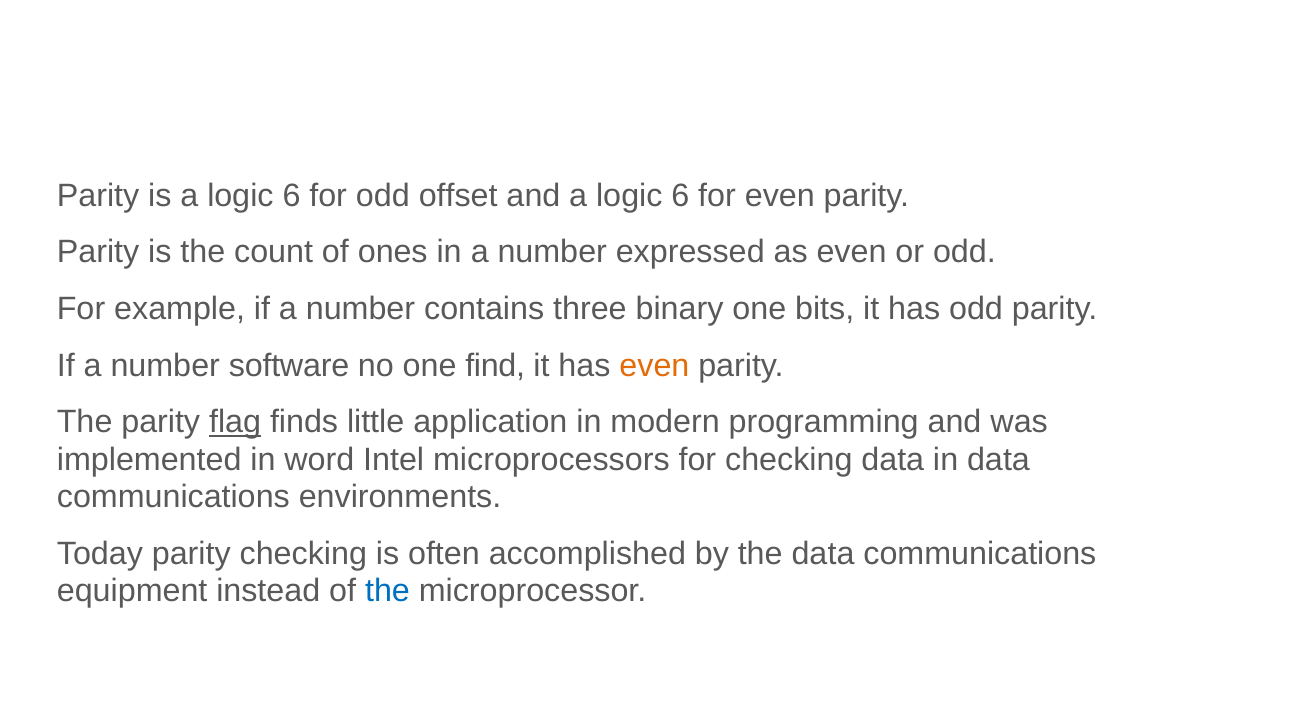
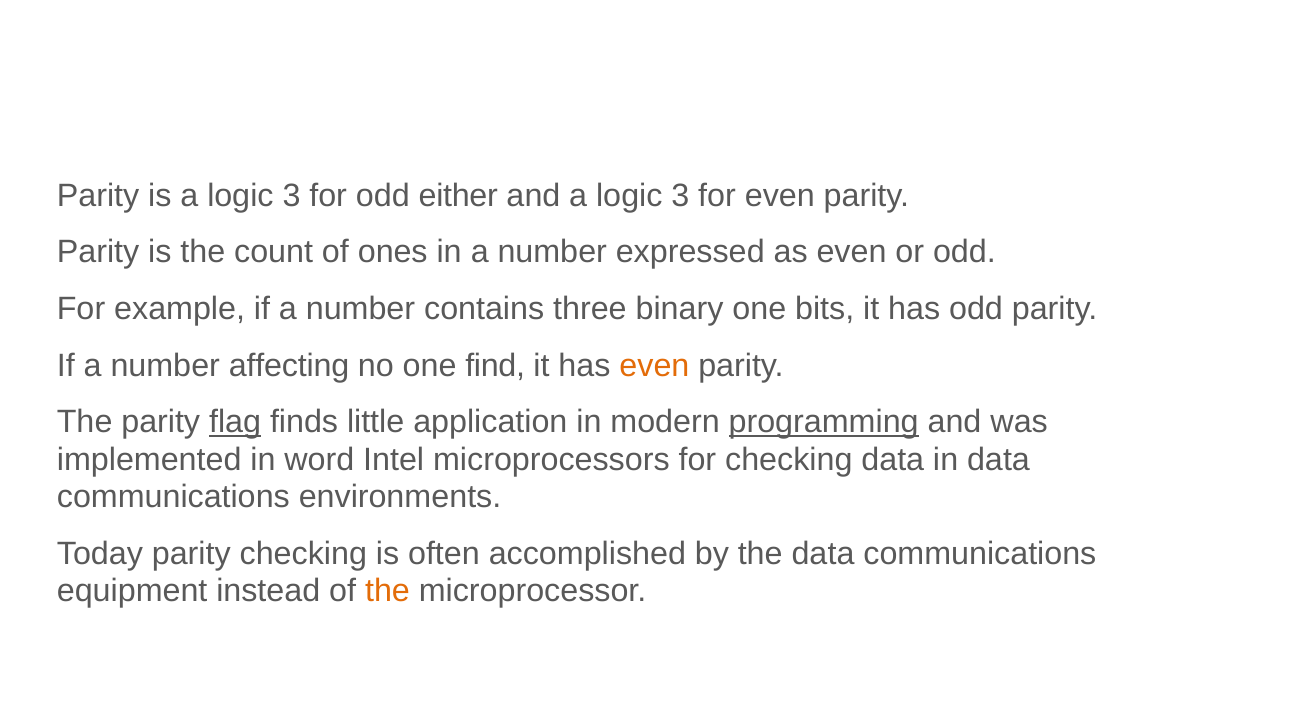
is a logic 6: 6 -> 3
offset: offset -> either
and a logic 6: 6 -> 3
software: software -> affecting
programming underline: none -> present
the at (387, 591) colour: blue -> orange
